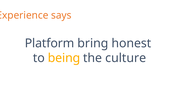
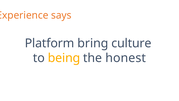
honest: honest -> culture
culture: culture -> honest
